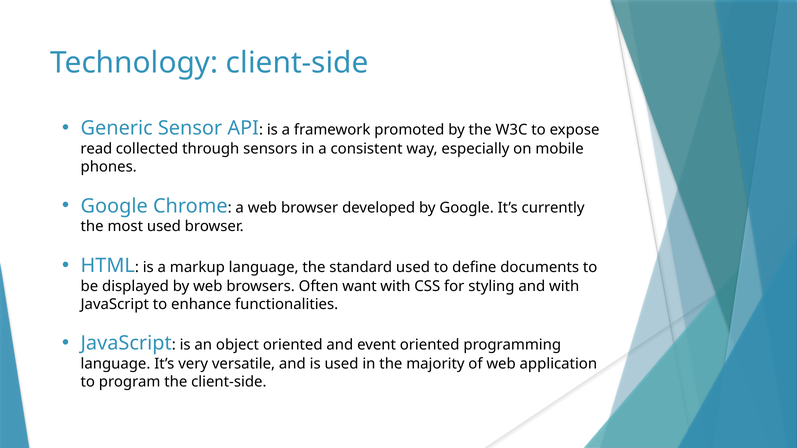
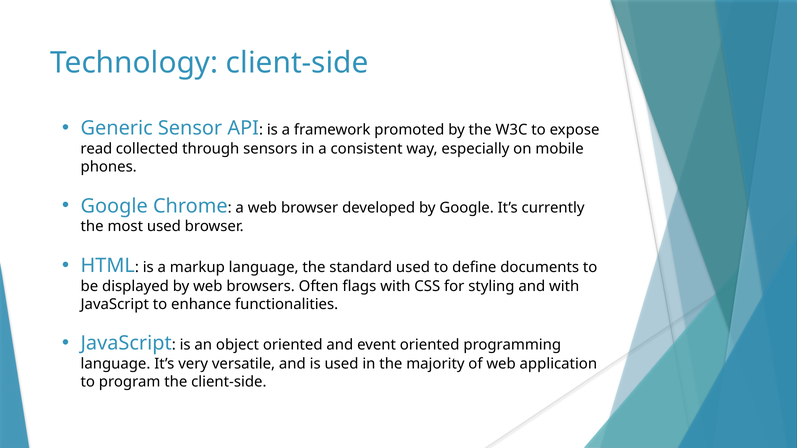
want: want -> flags
